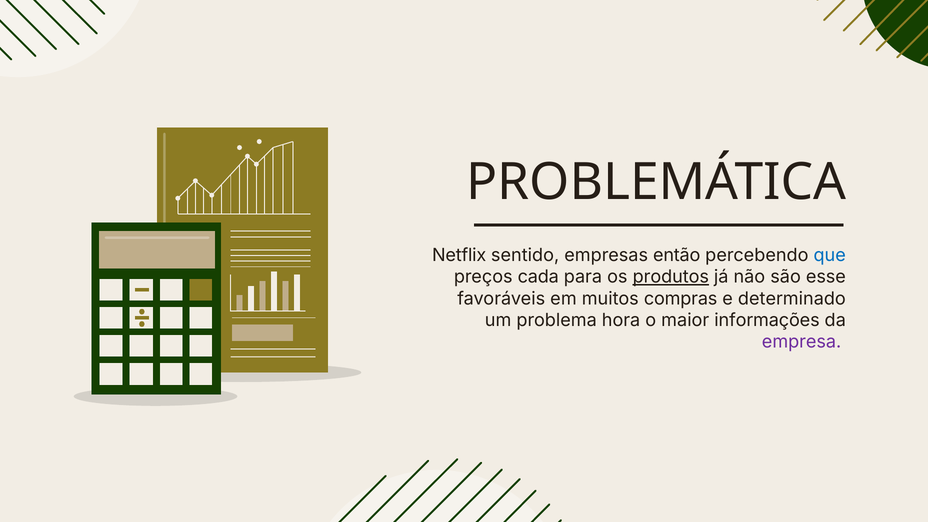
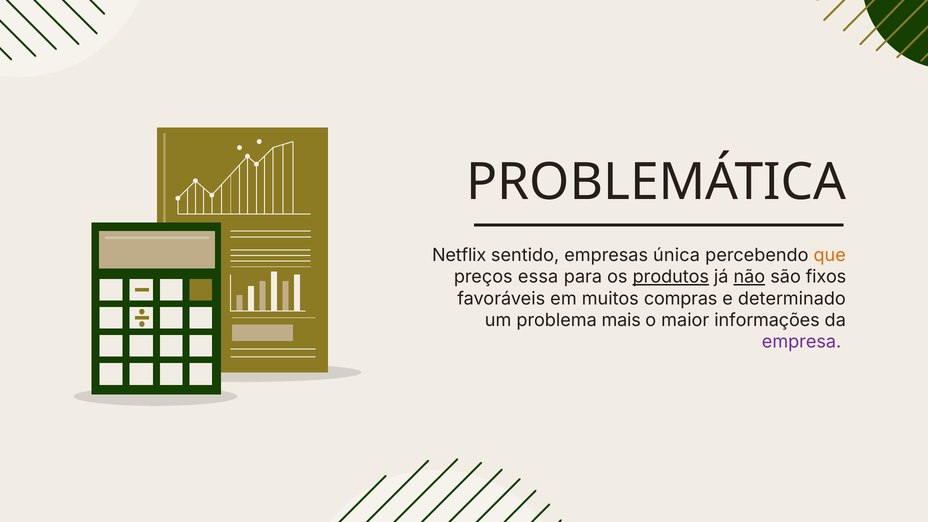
então: então -> única
que colour: blue -> orange
cada: cada -> essa
não underline: none -> present
esse: esse -> fixos
hora: hora -> mais
